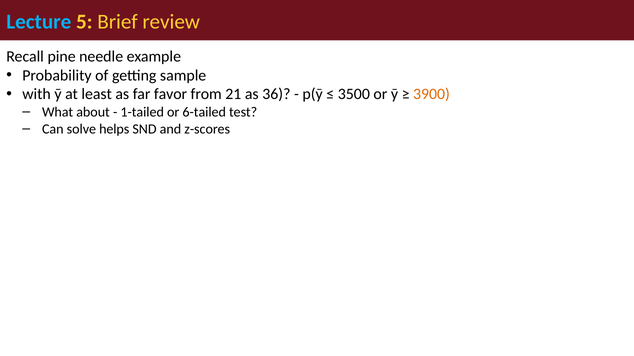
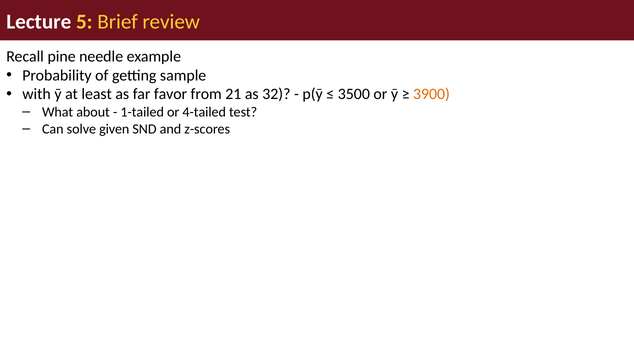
Lecture colour: light blue -> white
36: 36 -> 32
6-tailed: 6-tailed -> 4-tailed
helps: helps -> given
